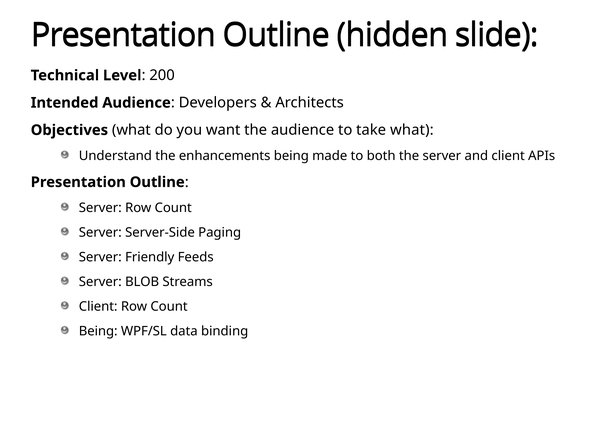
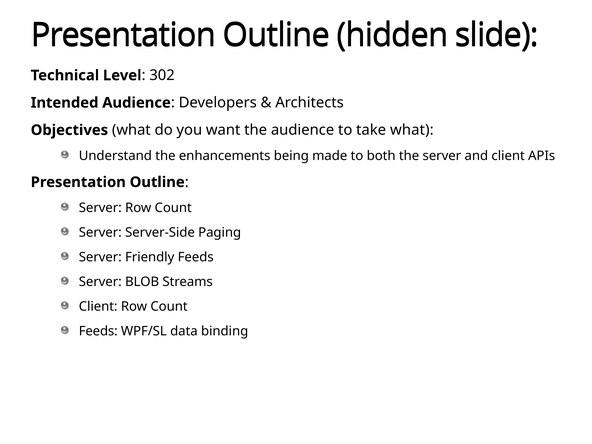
200: 200 -> 302
Being at (98, 331): Being -> Feeds
